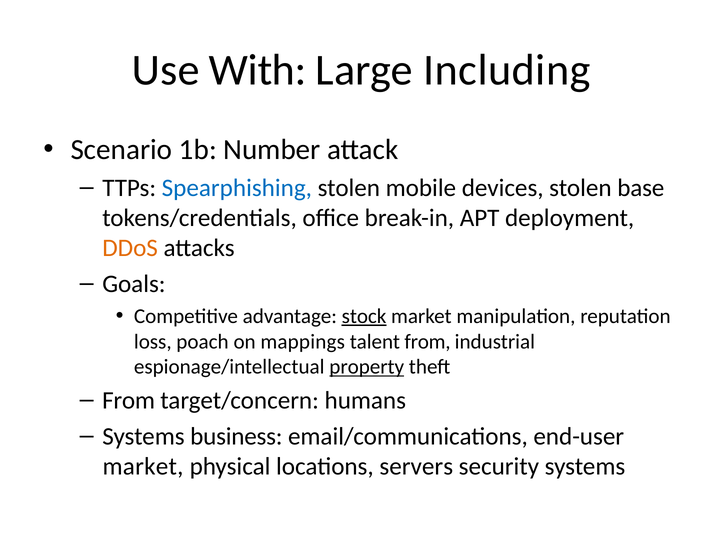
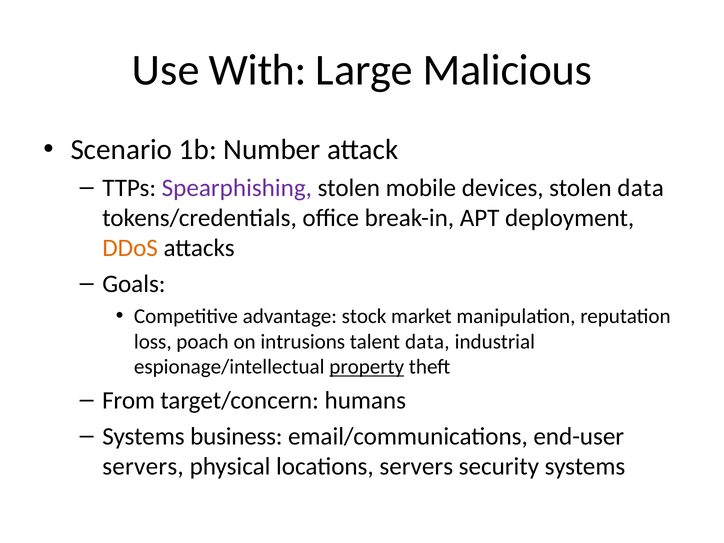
Including: Including -> Malicious
Spearphishing colour: blue -> purple
stolen base: base -> data
stock underline: present -> none
mappings: mappings -> intrusions
talent from: from -> data
market at (143, 467): market -> servers
